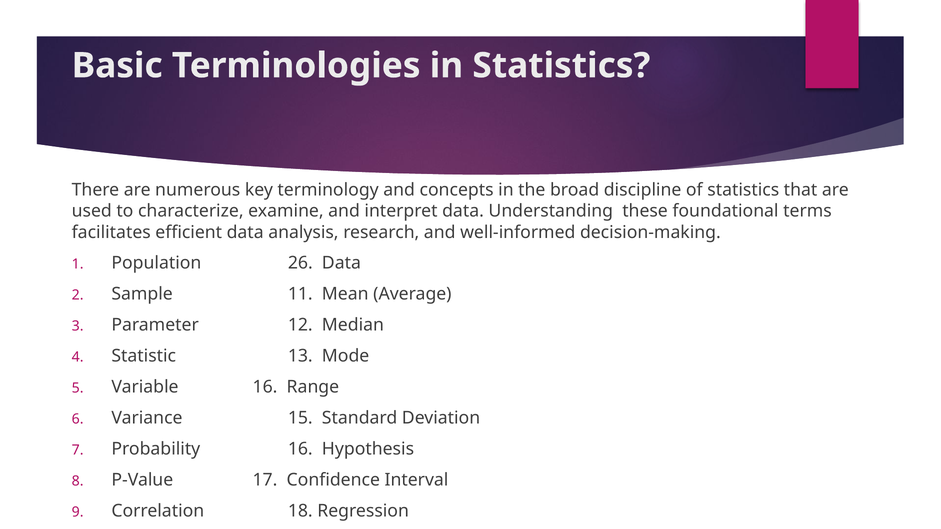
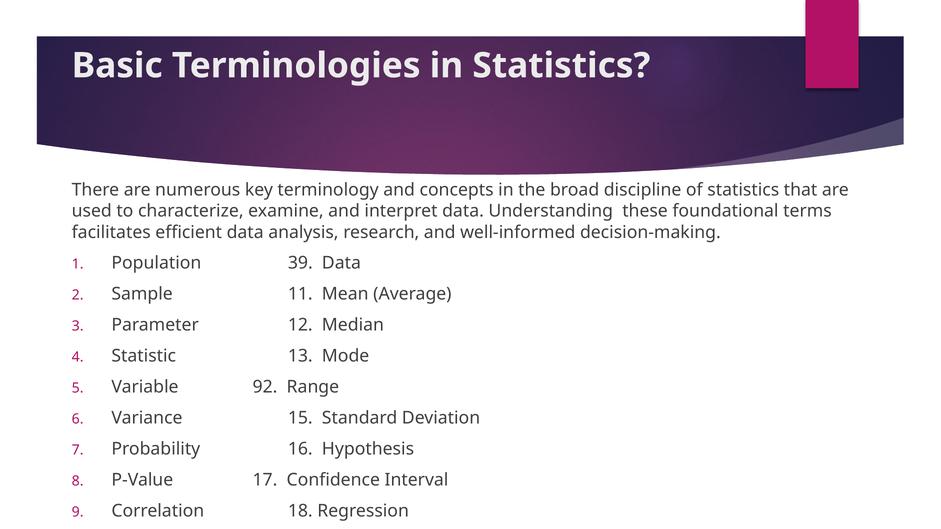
26: 26 -> 39
Variable 16: 16 -> 92
